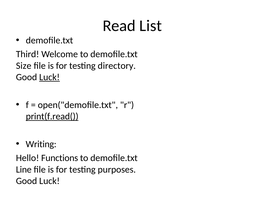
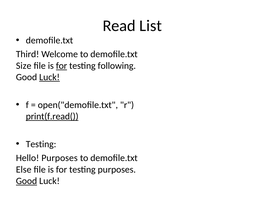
for at (62, 66) underline: none -> present
directory: directory -> following
Writing at (41, 144): Writing -> Testing
Hello Functions: Functions -> Purposes
Line: Line -> Else
Good at (26, 181) underline: none -> present
